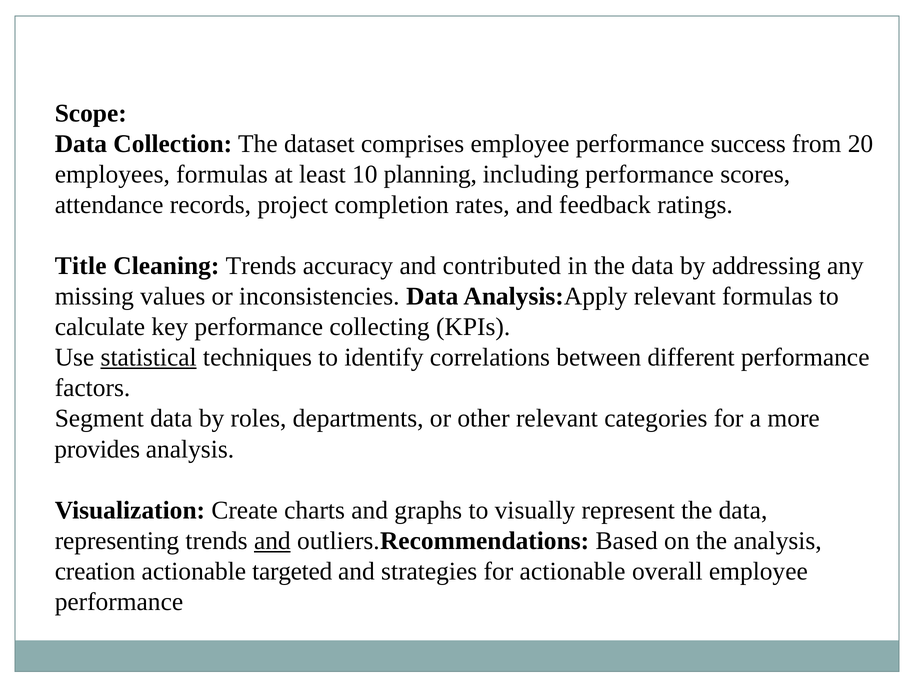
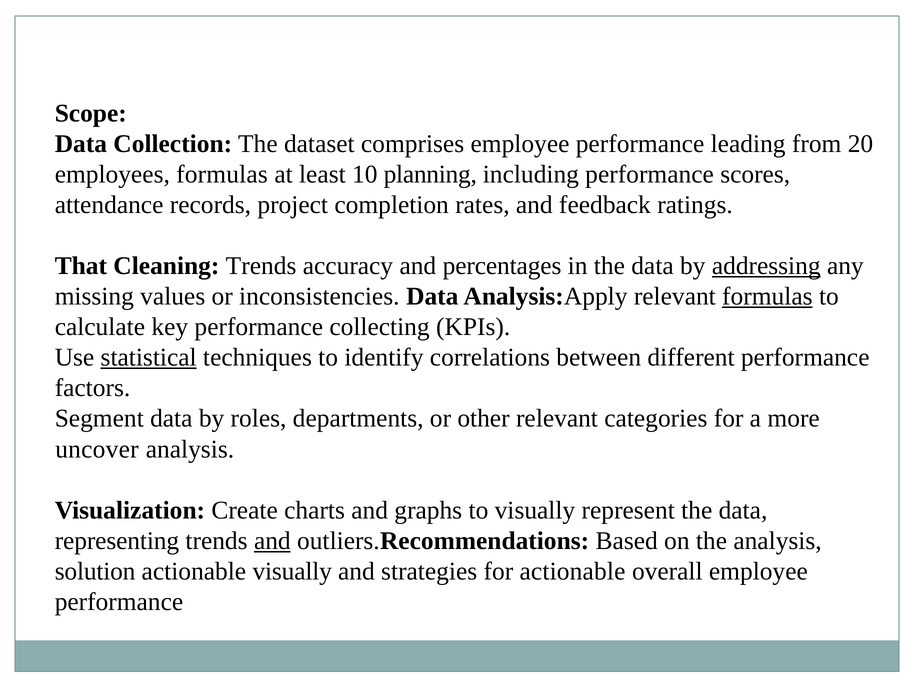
success: success -> leading
Title: Title -> That
contributed: contributed -> percentages
addressing underline: none -> present
formulas at (767, 296) underline: none -> present
provides: provides -> uncover
creation: creation -> solution
actionable targeted: targeted -> visually
